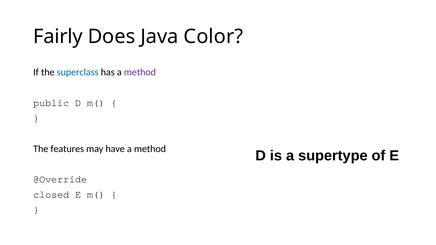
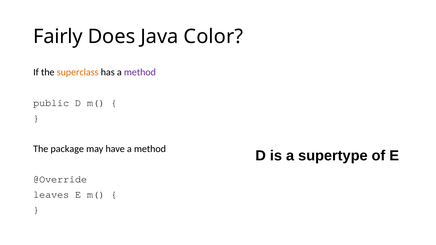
superclass colour: blue -> orange
features: features -> package
closed: closed -> leaves
